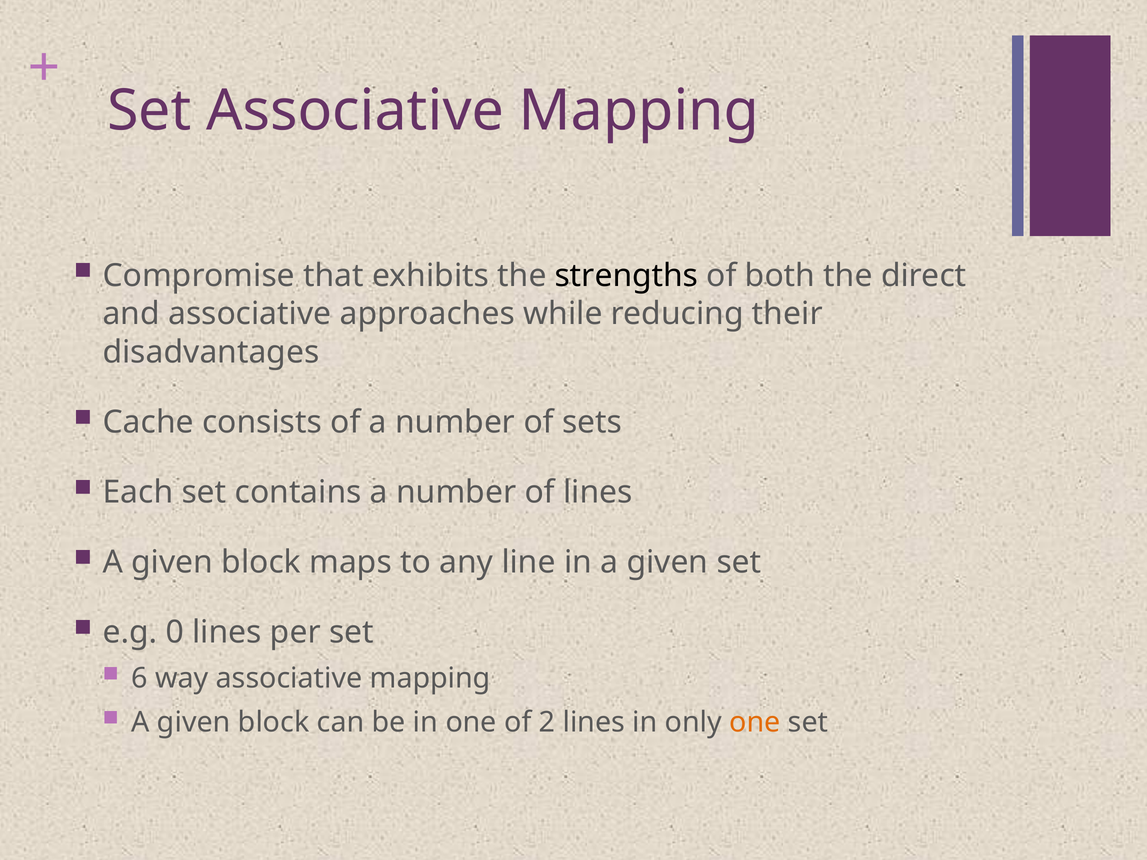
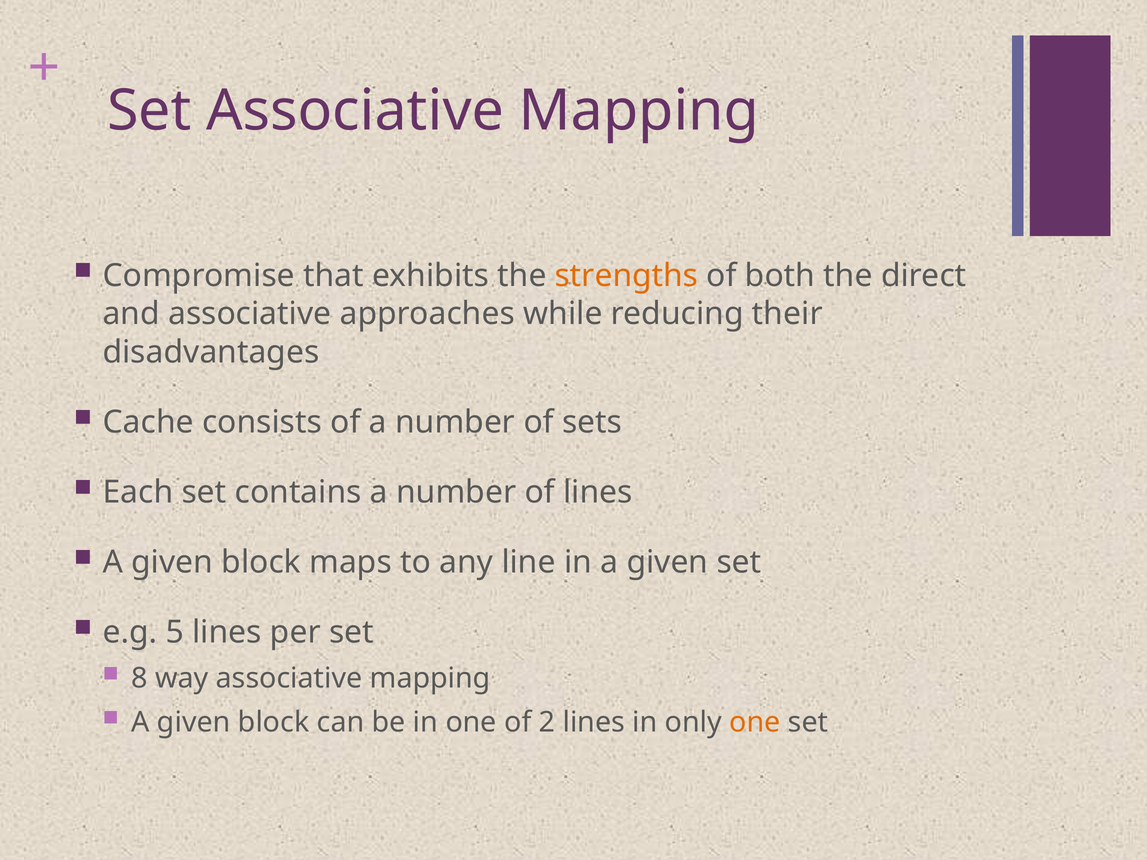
strengths colour: black -> orange
0: 0 -> 5
6: 6 -> 8
